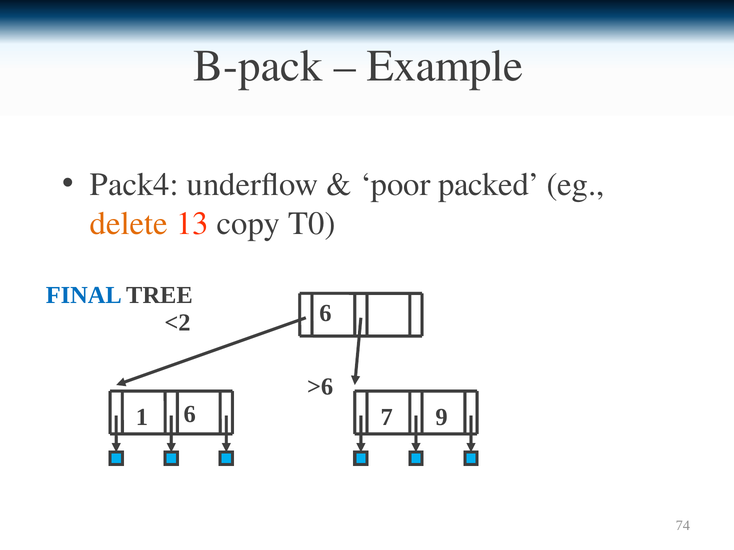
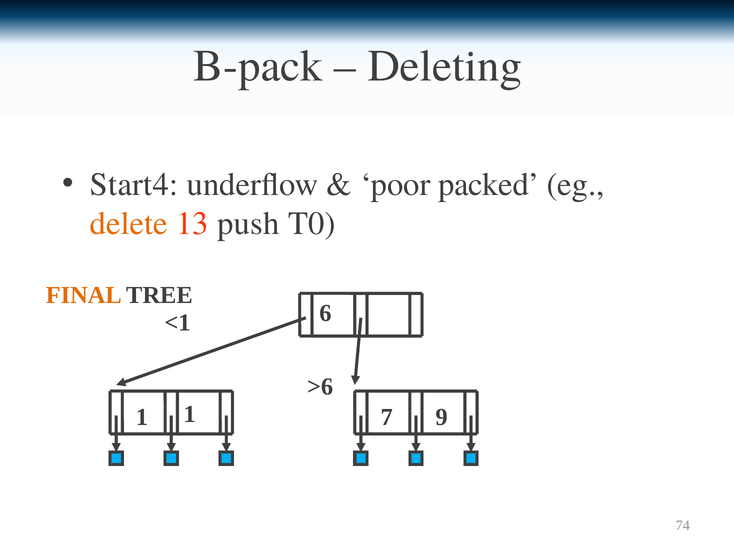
Example: Example -> Deleting
Pack4: Pack4 -> Start4
copy: copy -> push
FINAL colour: blue -> orange
<2: <2 -> <1
1 6: 6 -> 1
